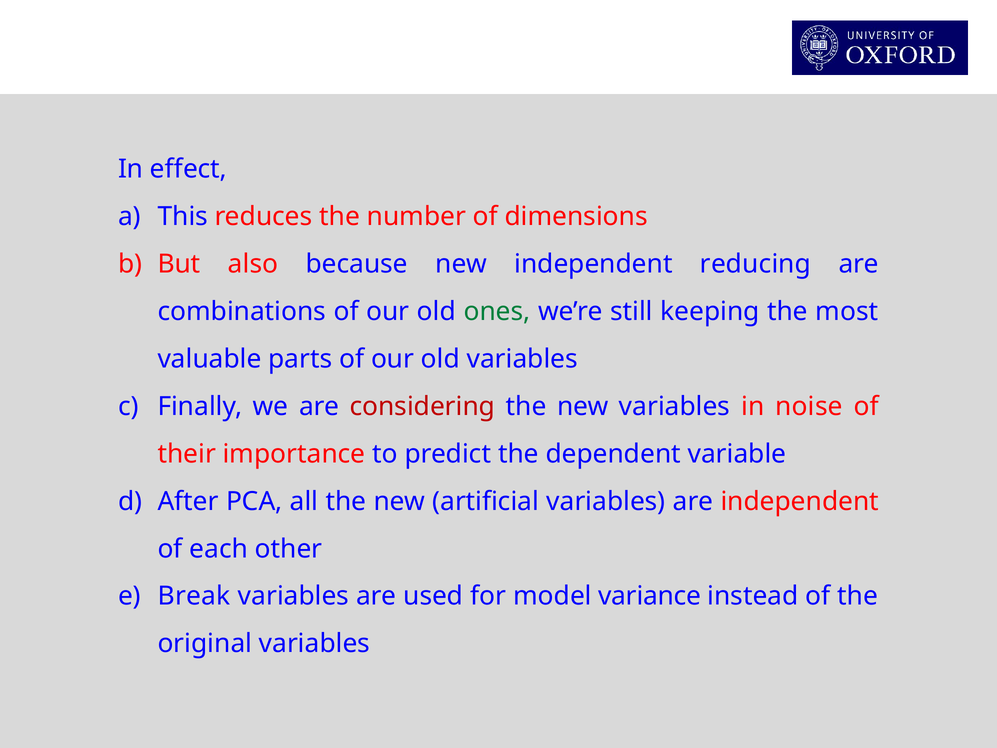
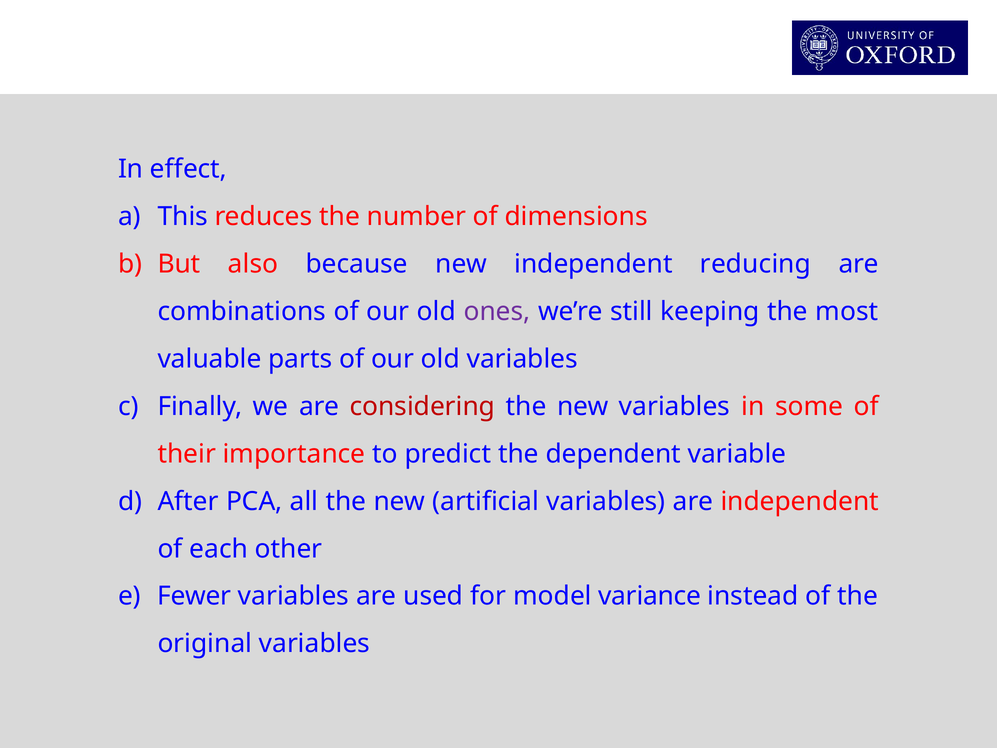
ones colour: green -> purple
noise: noise -> some
Break: Break -> Fewer
